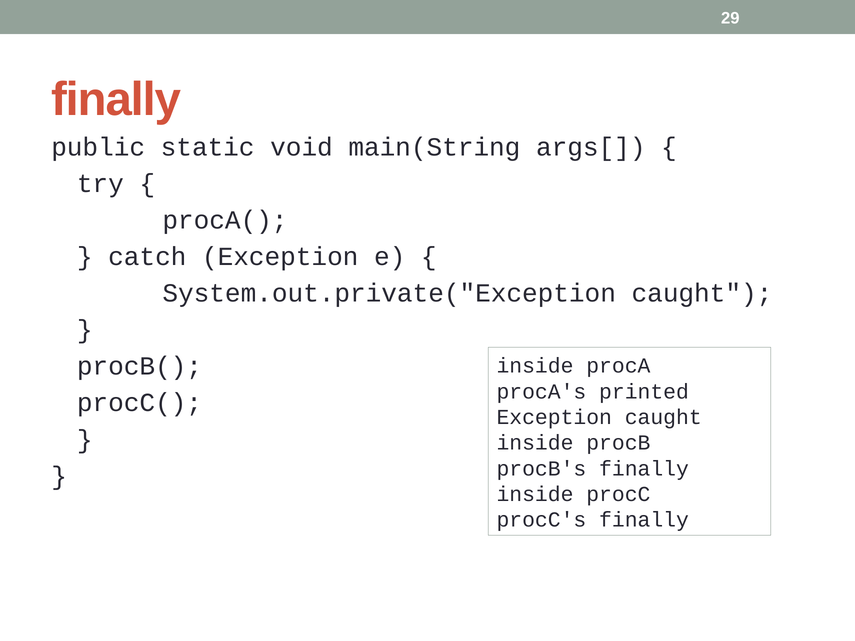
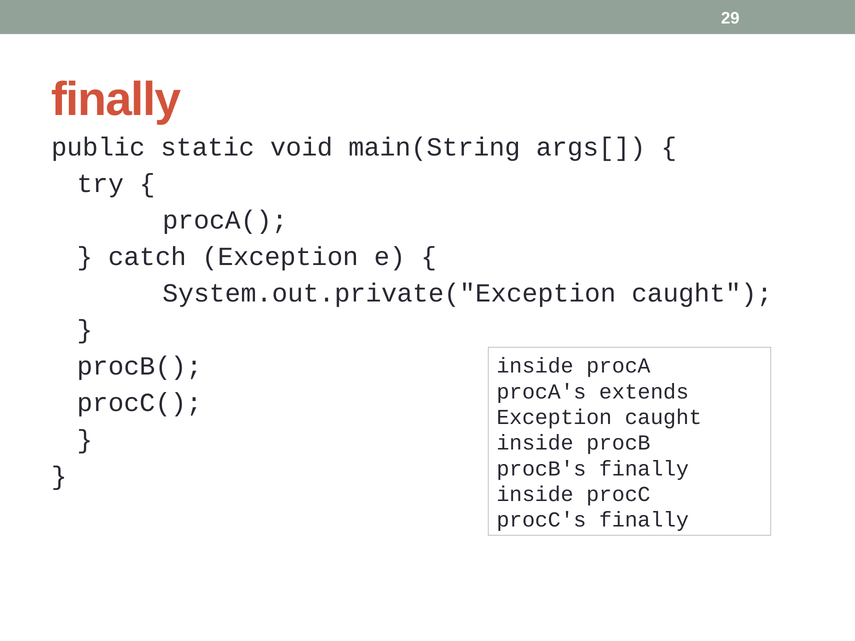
printed: printed -> extends
